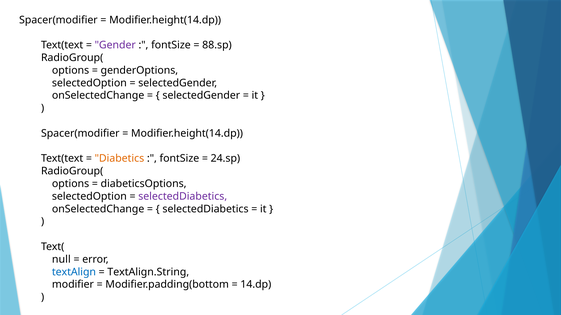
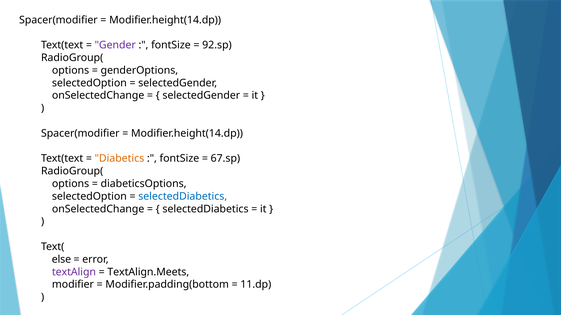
88.sp: 88.sp -> 92.sp
24.sp: 24.sp -> 67.sp
selectedDiabetics at (183, 197) colour: purple -> blue
null: null -> else
textAlign colour: blue -> purple
TextAlign.String: TextAlign.String -> TextAlign.Meets
14.dp: 14.dp -> 11.dp
